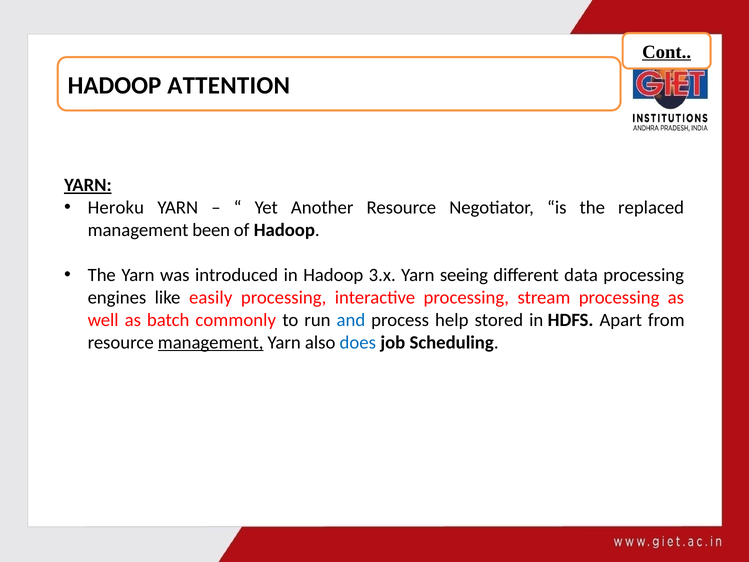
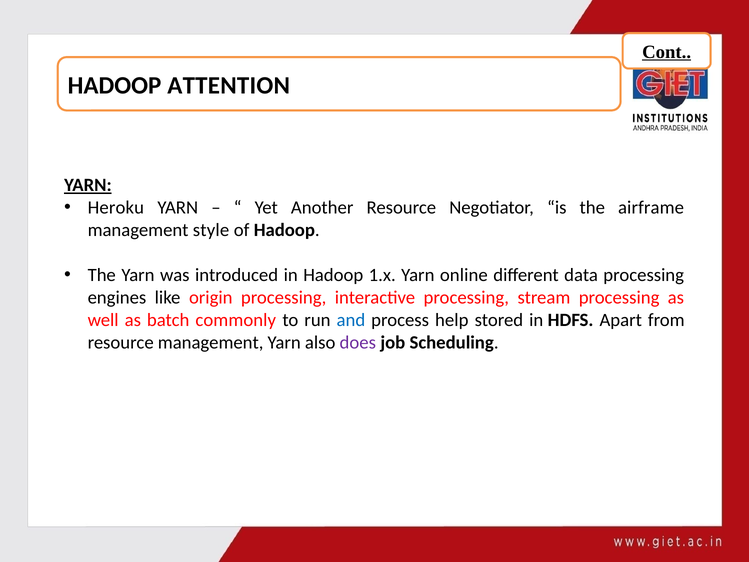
replaced: replaced -> airframe
been: been -> style
3.x: 3.x -> 1.x
seeing: seeing -> online
easily: easily -> origin
management at (211, 342) underline: present -> none
does colour: blue -> purple
